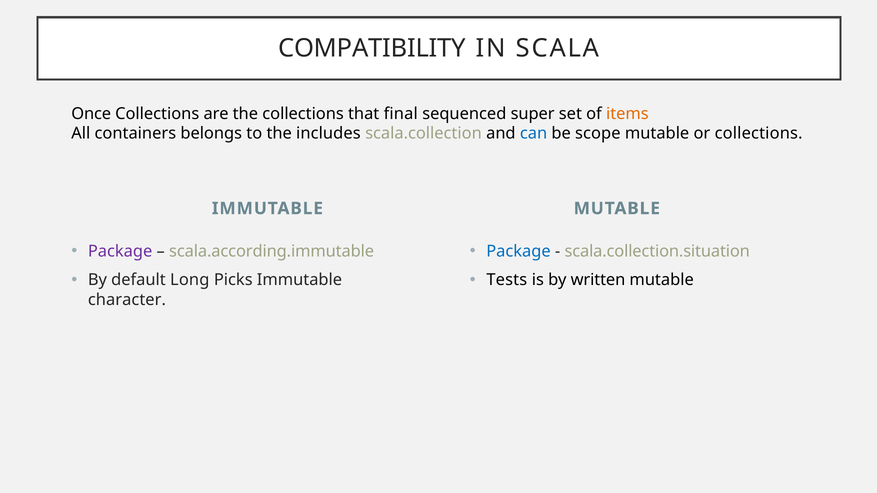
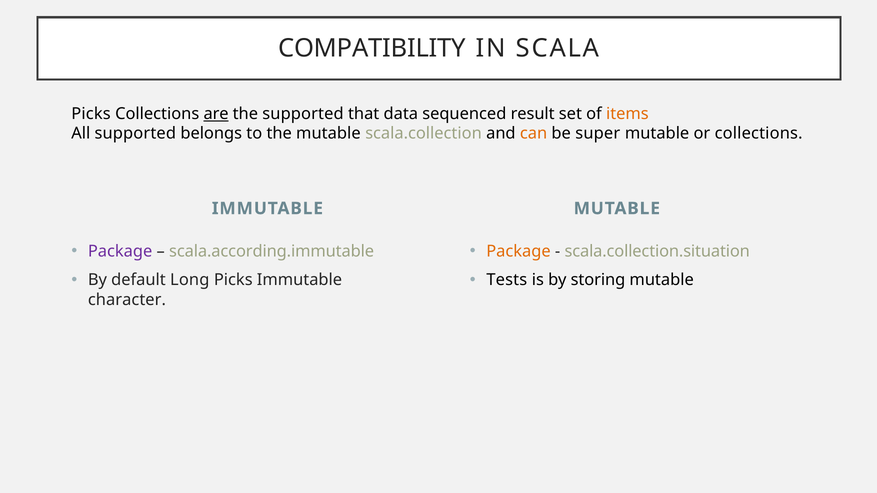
Once at (91, 114): Once -> Picks
are underline: none -> present
the collections: collections -> supported
final: final -> data
super: super -> result
All containers: containers -> supported
the includes: includes -> mutable
can colour: blue -> orange
scope: scope -> super
Package at (518, 251) colour: blue -> orange
written: written -> storing
